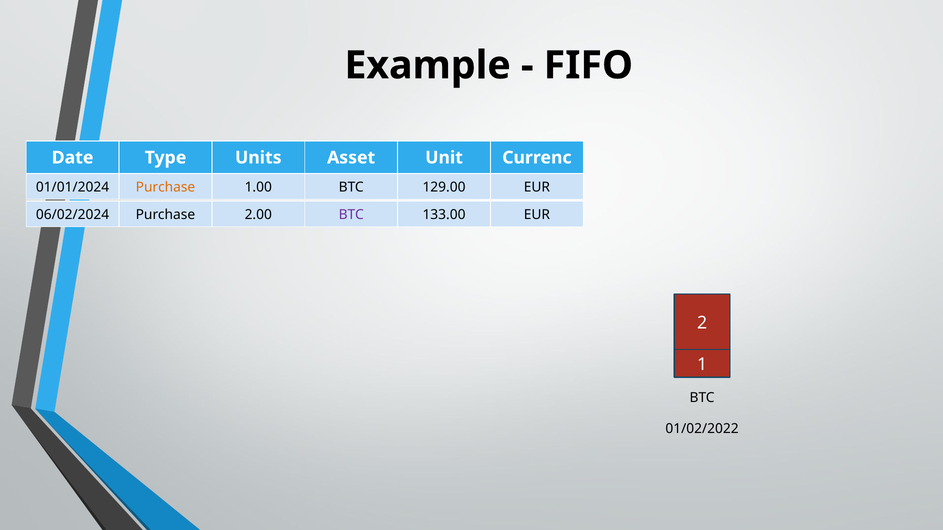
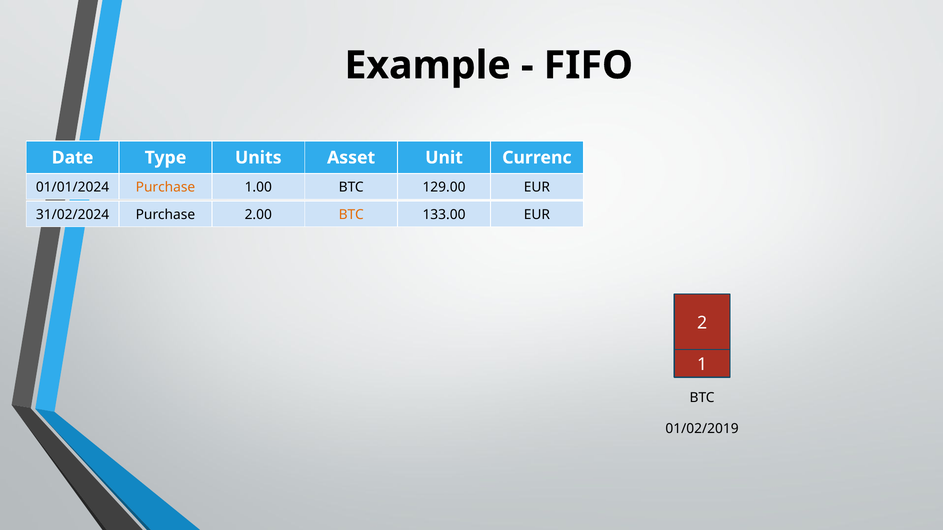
06/02/2024: 06/02/2024 -> 31/02/2024
BTC at (351, 215) colour: purple -> orange
01/02/2022: 01/02/2022 -> 01/02/2019
